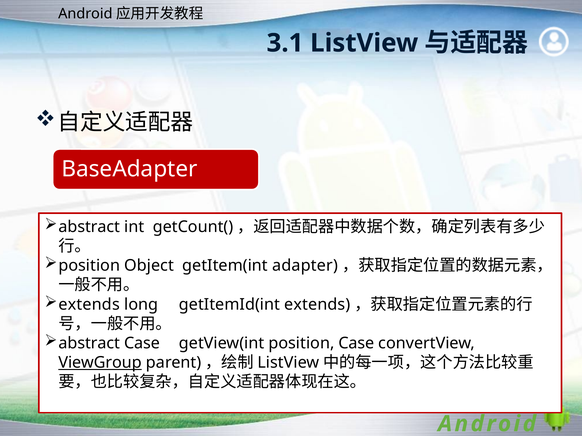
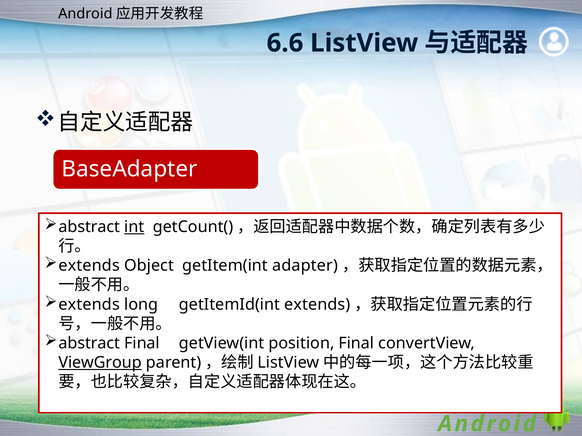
3.1: 3.1 -> 6.6
int underline: none -> present
position at (89, 266): position -> extends
abstract Case: Case -> Final
position Case: Case -> Final
